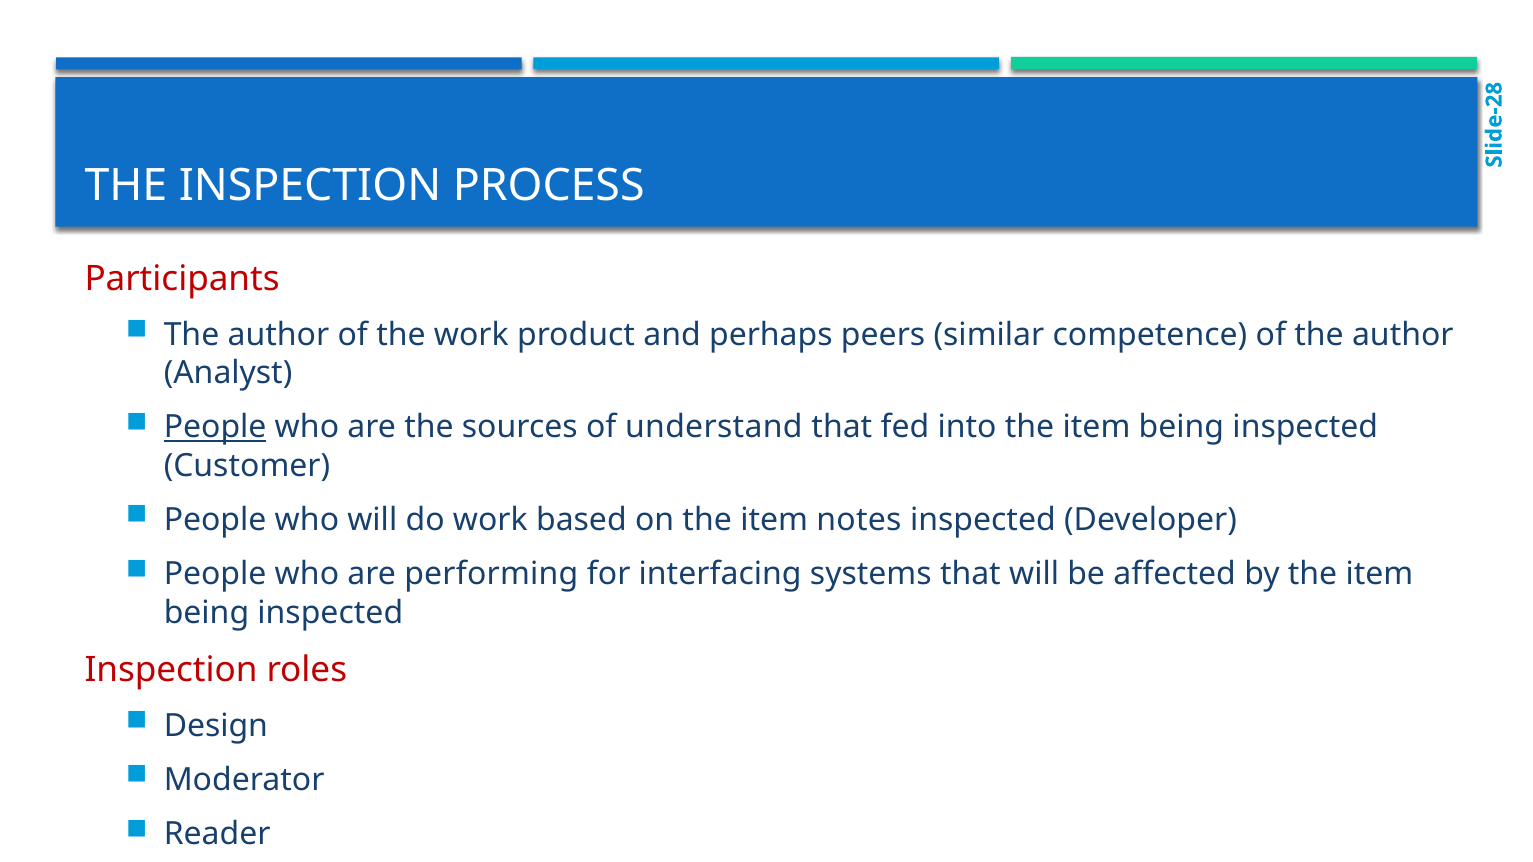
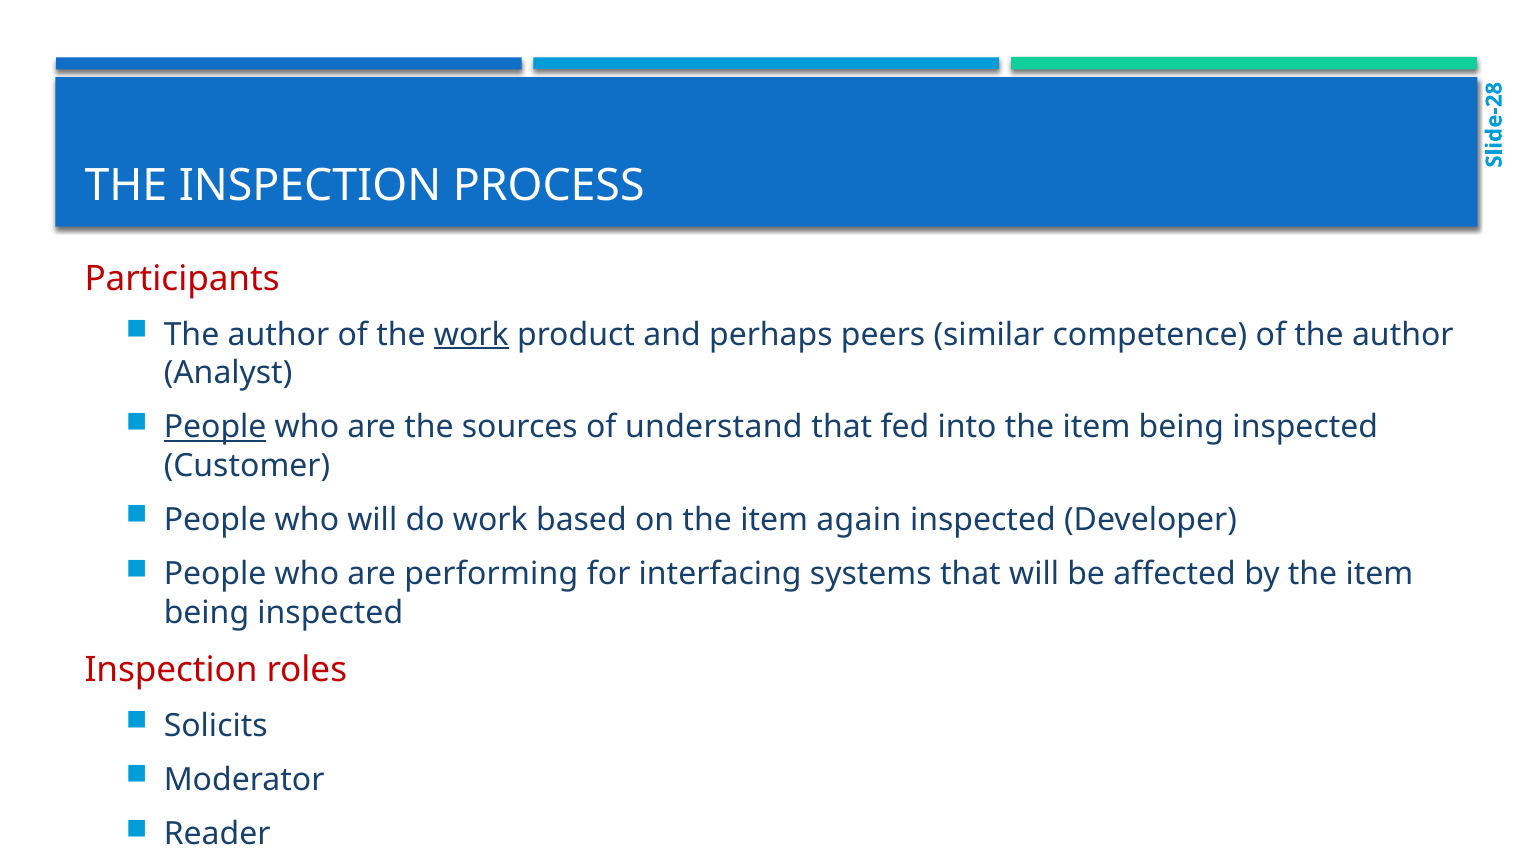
work at (471, 335) underline: none -> present
notes: notes -> again
Design: Design -> Solicits
